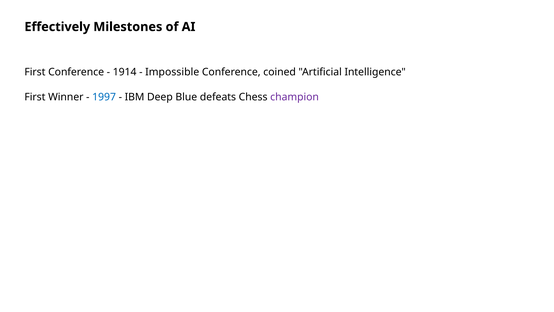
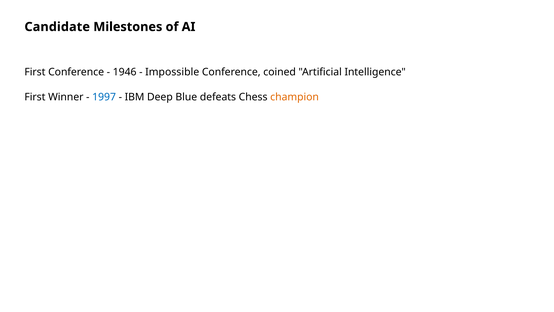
Effectively: Effectively -> Candidate
1914: 1914 -> 1946
champion colour: purple -> orange
